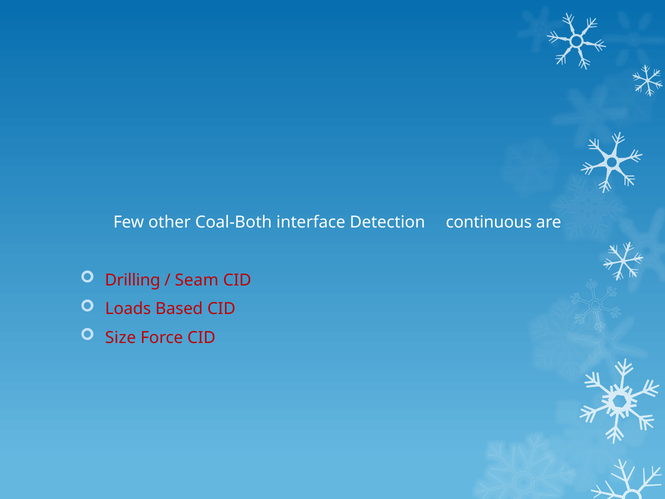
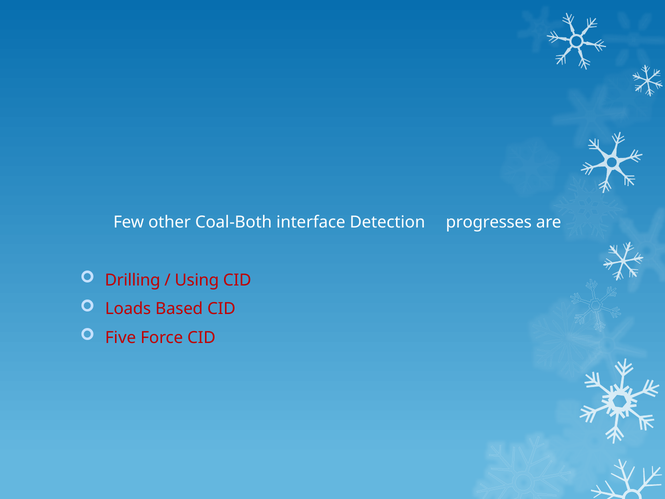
continuous: continuous -> progresses
Seam: Seam -> Using
Size: Size -> Five
